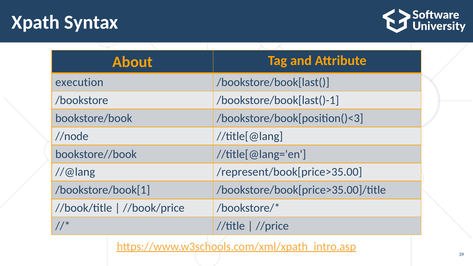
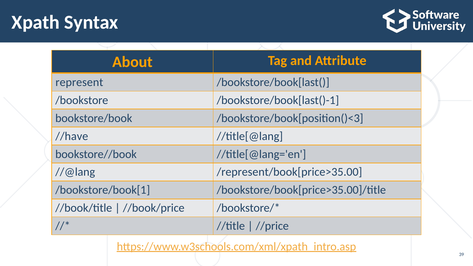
execution: execution -> represent
//node: //node -> //have
